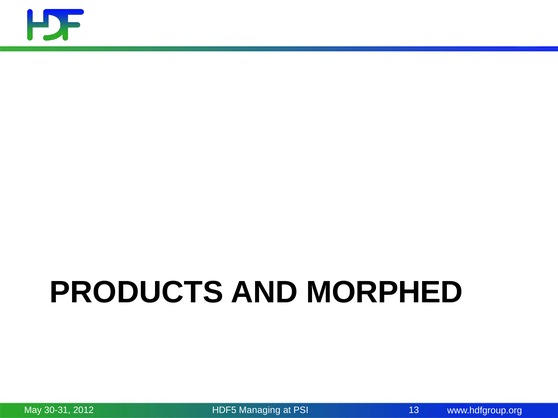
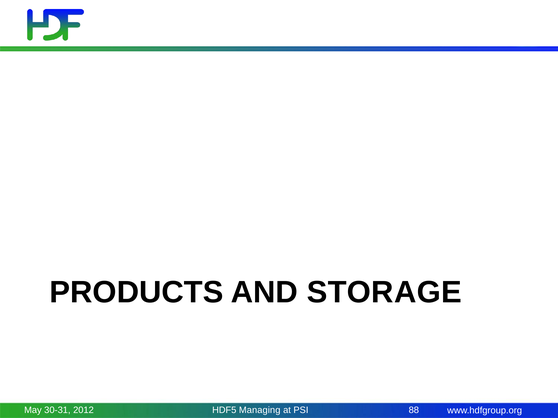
MORPHED: MORPHED -> STORAGE
13: 13 -> 88
